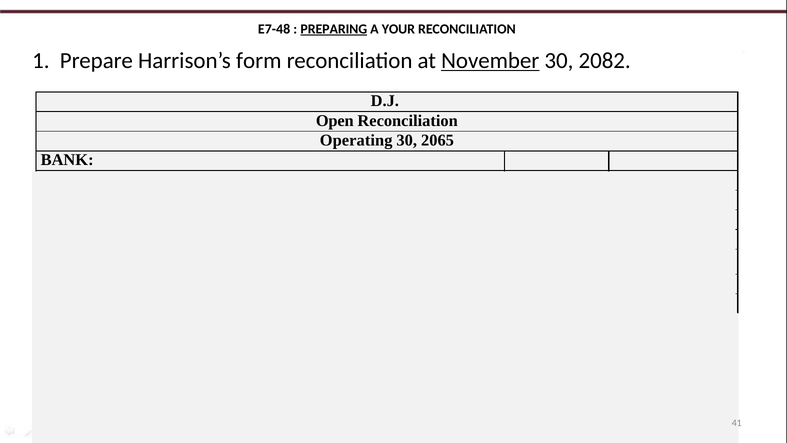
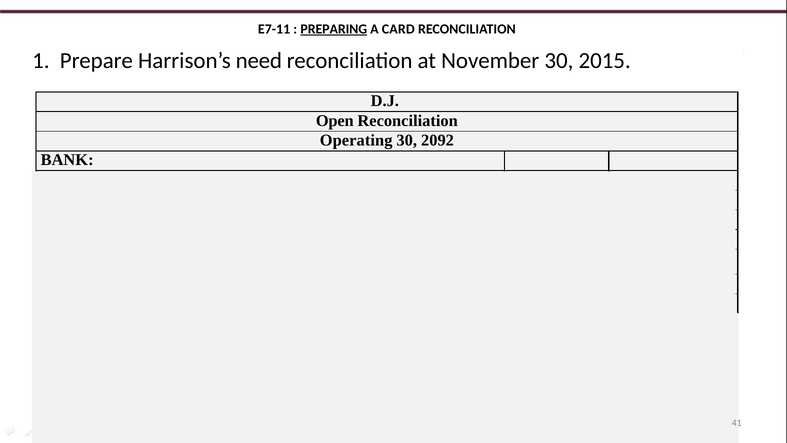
E7-48: E7-48 -> E7-11
YOUR: YOUR -> CARD
form: form -> need
November at (490, 61) underline: present -> none
2082: 2082 -> 2015
2065: 2065 -> 2092
